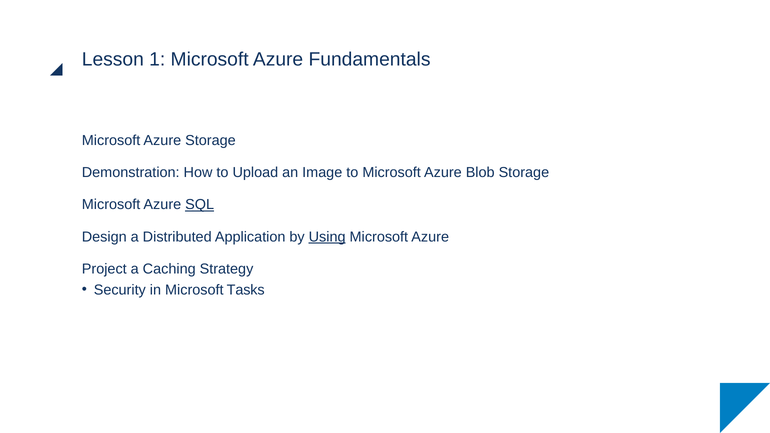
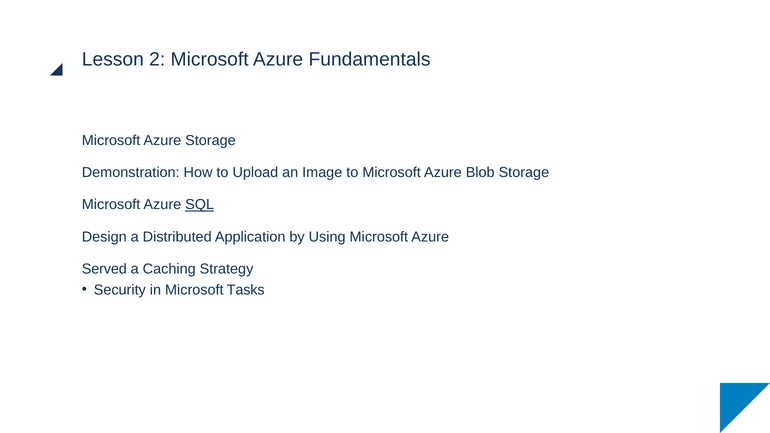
1: 1 -> 2
Using underline: present -> none
Project: Project -> Served
